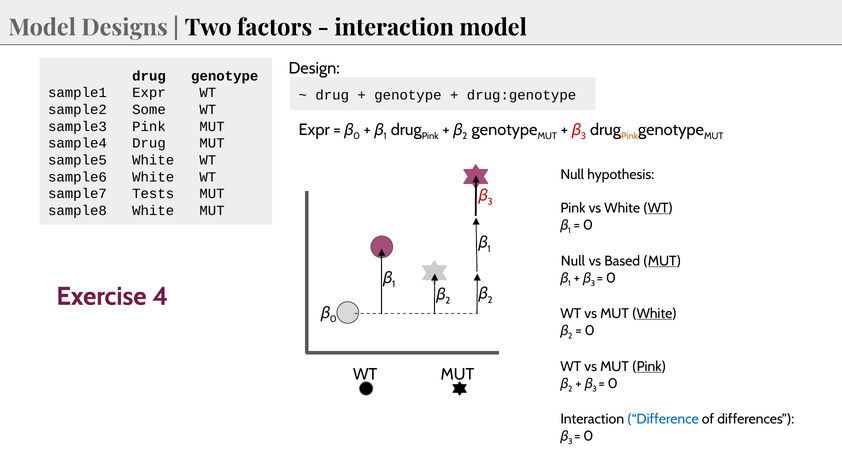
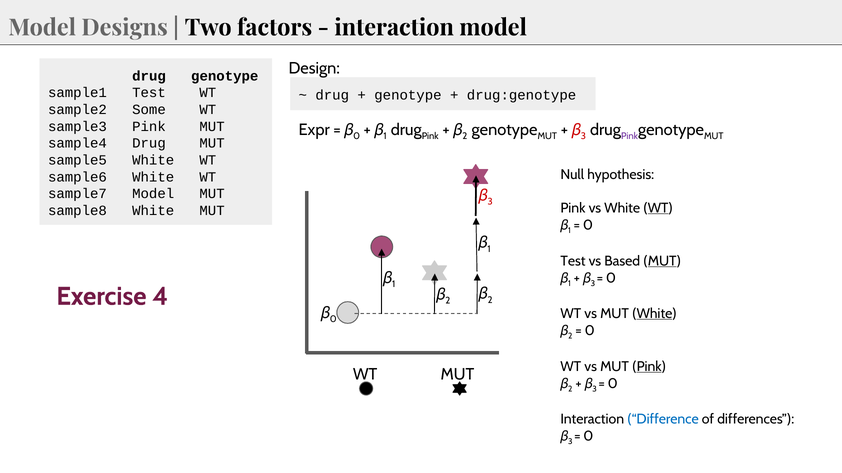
sample1 Expr: Expr -> Test
Pink at (629, 136) colour: orange -> purple
sample7 Tests: Tests -> Model
Null at (573, 261): Null -> Test
